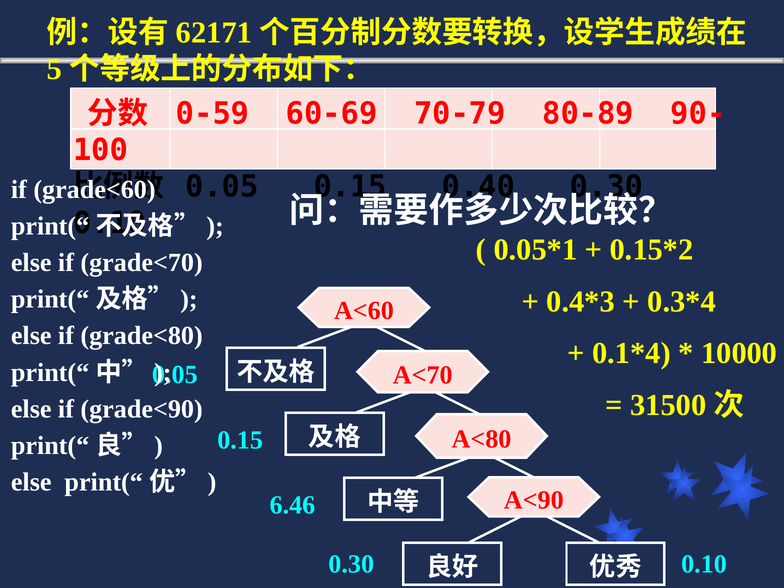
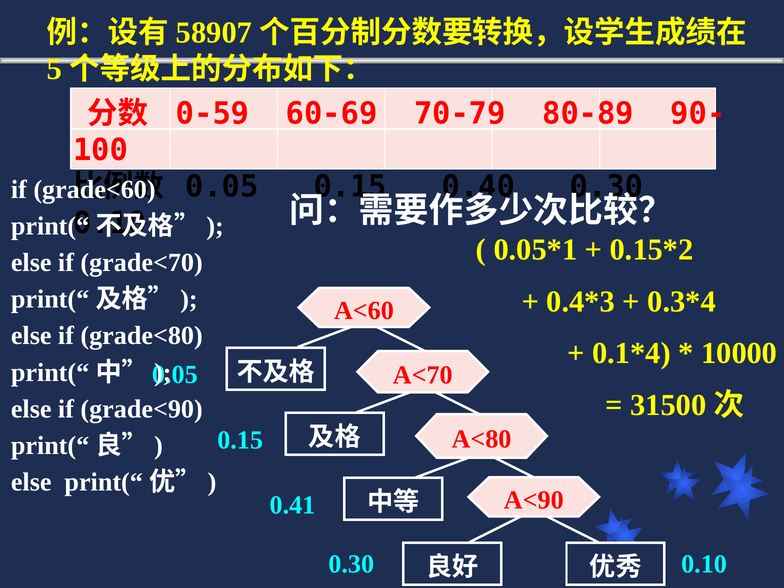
62171: 62171 -> 58907
6.46: 6.46 -> 0.41
